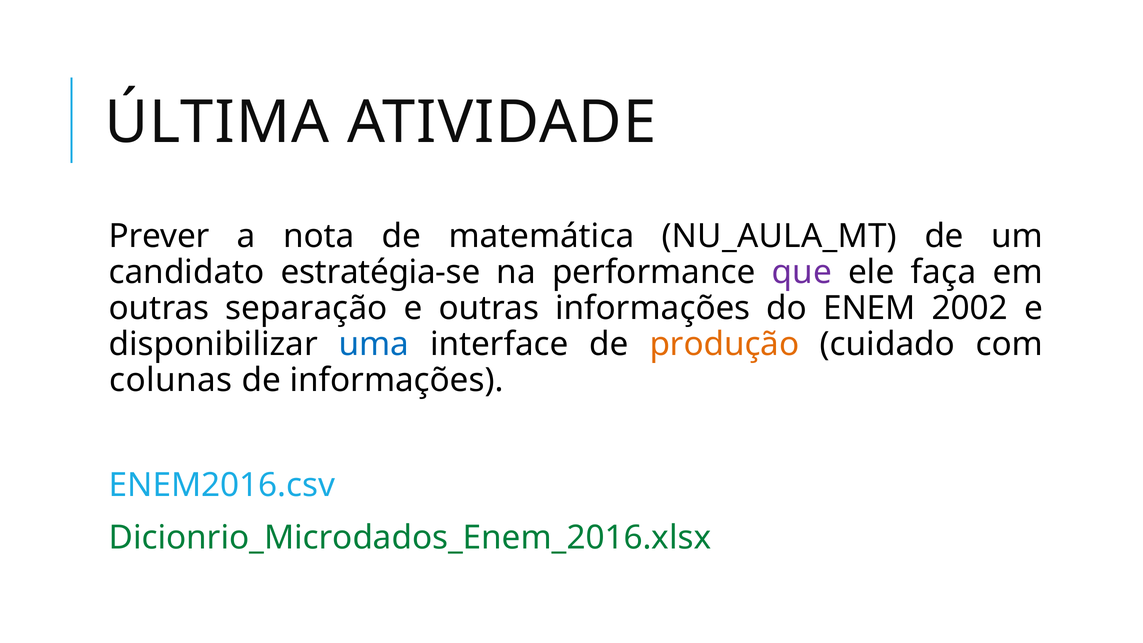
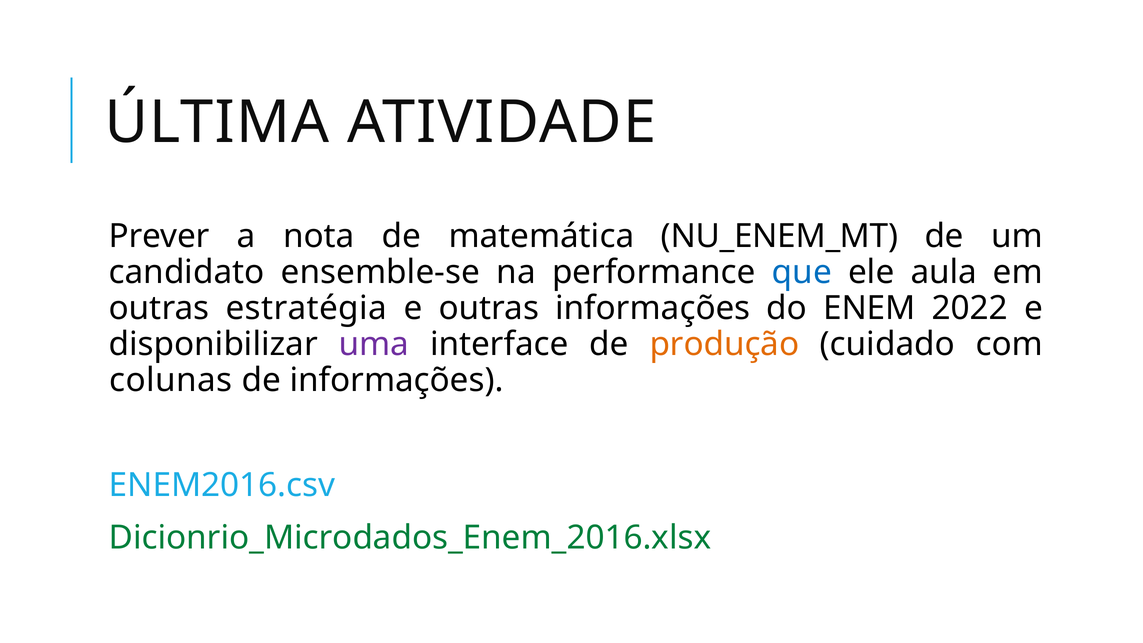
NU_AULA_MT: NU_AULA_MT -> NU_ENEM_MT
estratégia-se: estratégia-se -> ensemble-se
que colour: purple -> blue
faça: faça -> aula
separação: separação -> estratégia
2002: 2002 -> 2022
uma colour: blue -> purple
